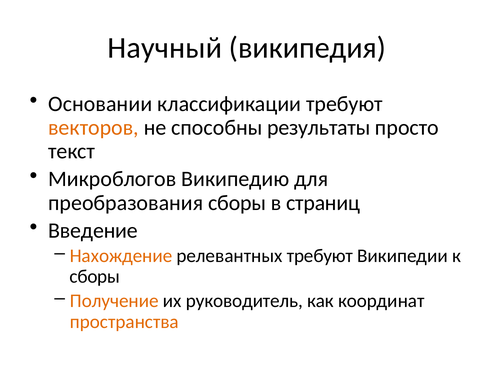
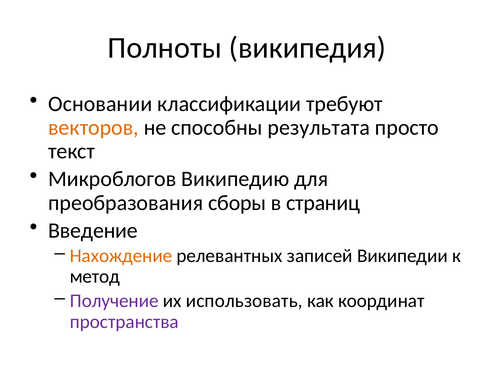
Научный: Научный -> Полноты
результаты: результаты -> результата
релевантных требуют: требуют -> записей
сборы at (95, 276): сборы -> метод
Получение colour: orange -> purple
руководитель: руководитель -> использовать
пространства colour: orange -> purple
